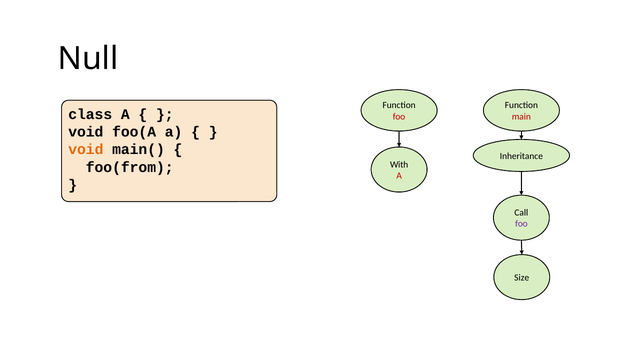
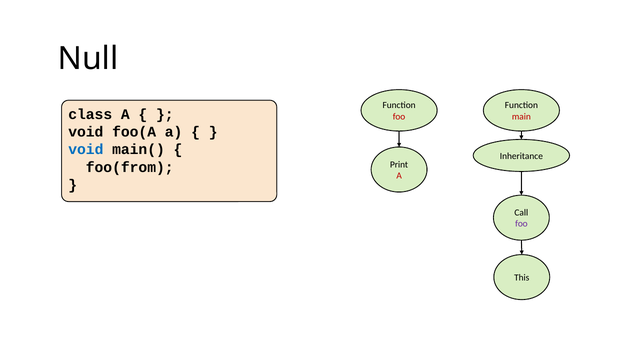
void at (86, 150) colour: orange -> blue
With: With -> Print
Size: Size -> This
